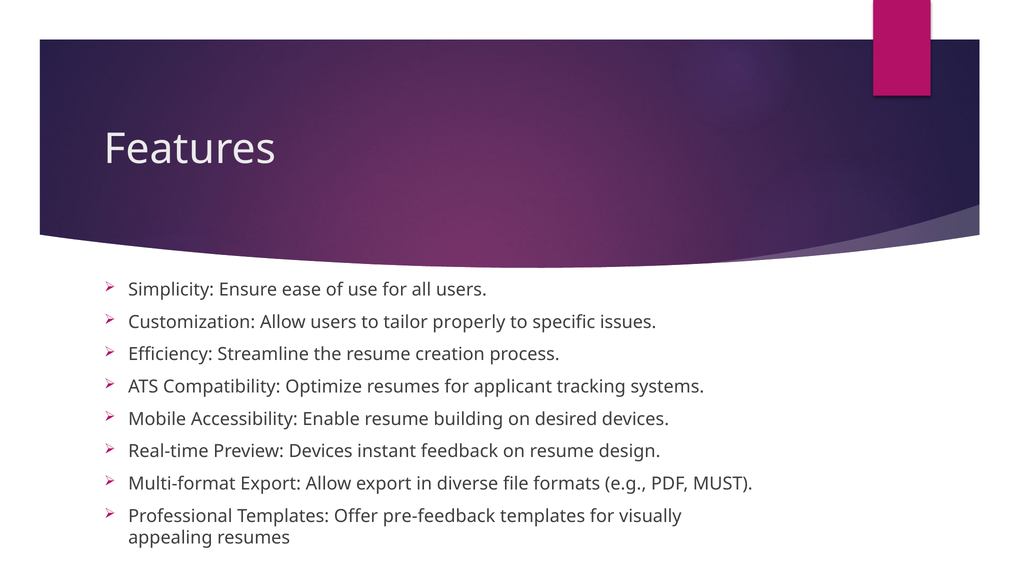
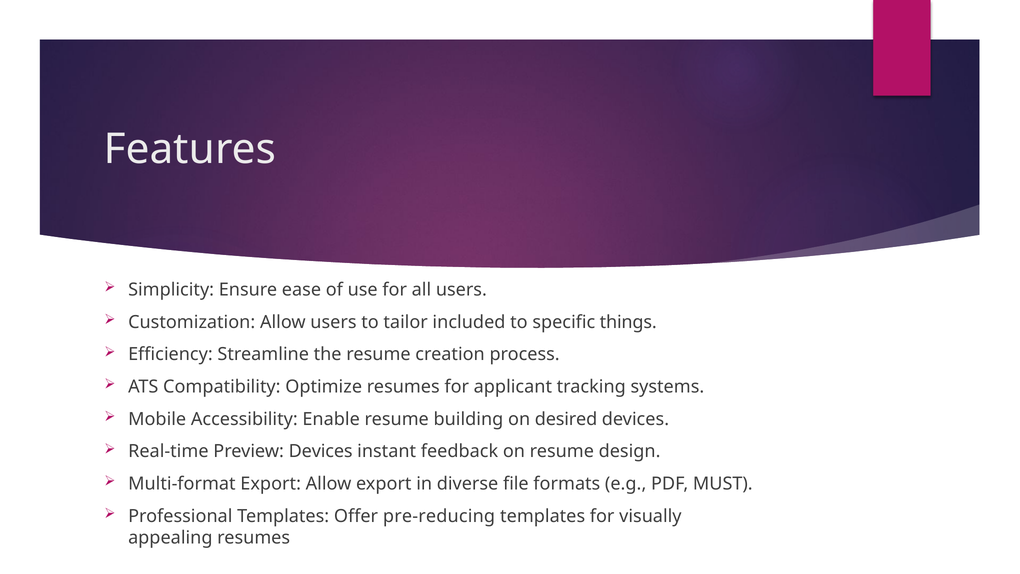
properly: properly -> included
issues: issues -> things
pre-feedback: pre-feedback -> pre-reducing
